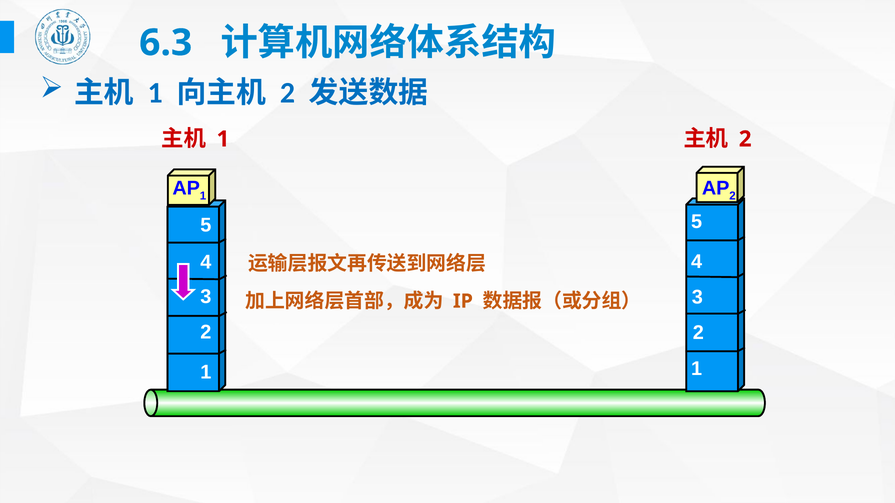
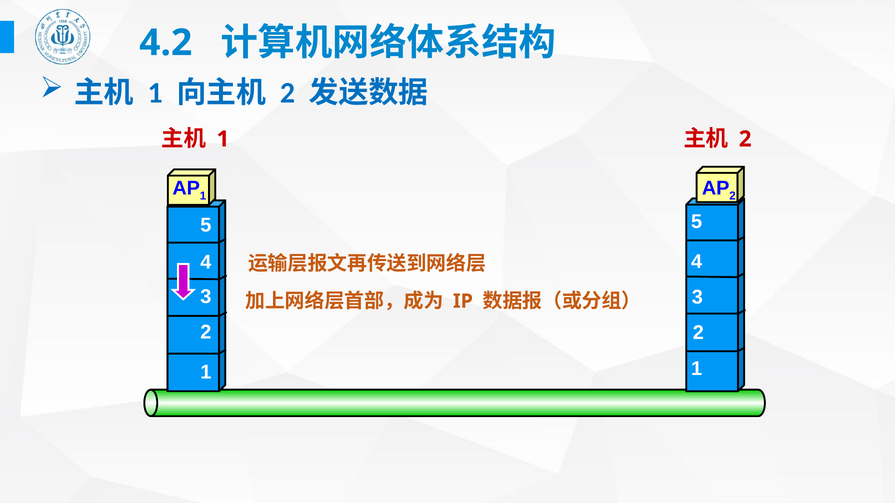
6.3: 6.3 -> 4.2
